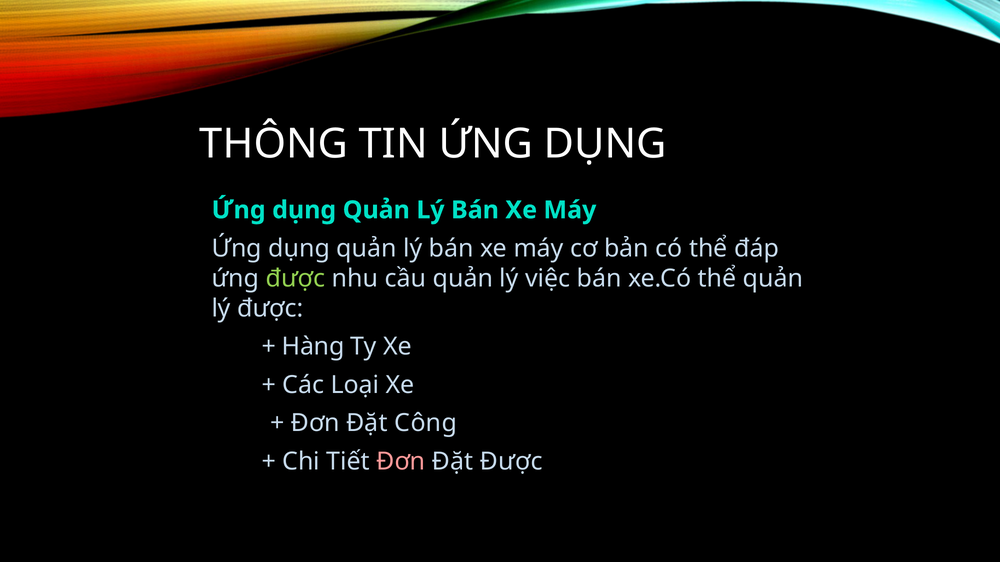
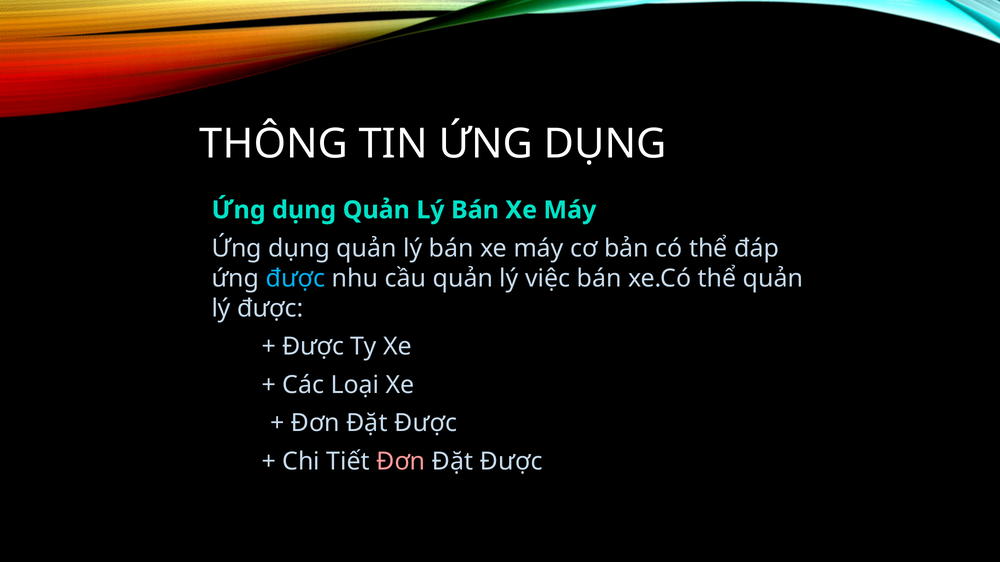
được at (296, 279) colour: light green -> light blue
Hàng at (313, 347): Hàng -> Được
Công at (426, 424): Công -> Được
